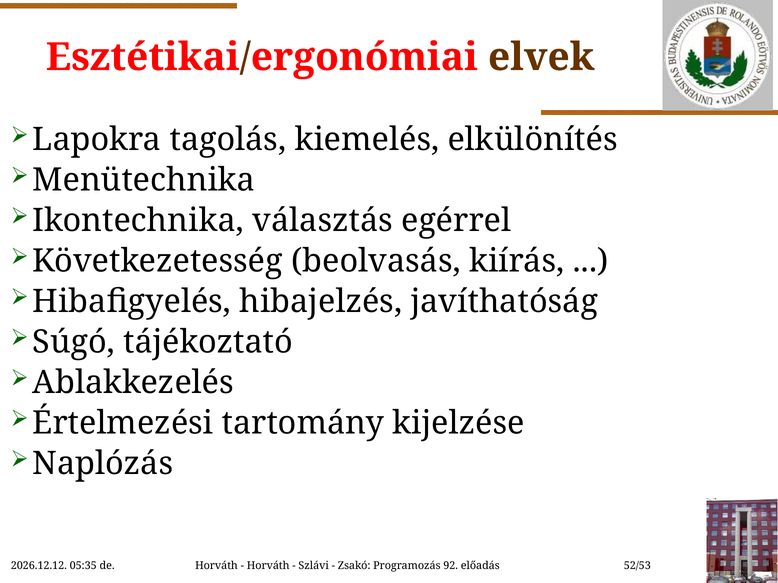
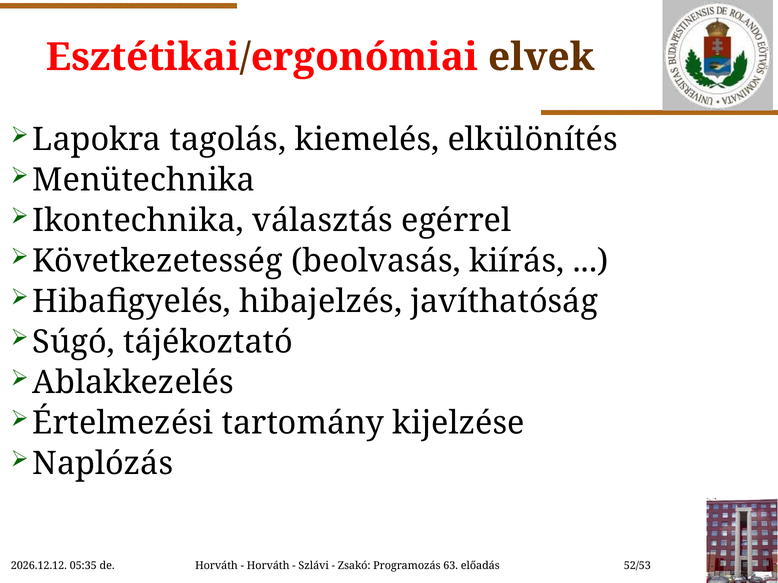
92: 92 -> 63
